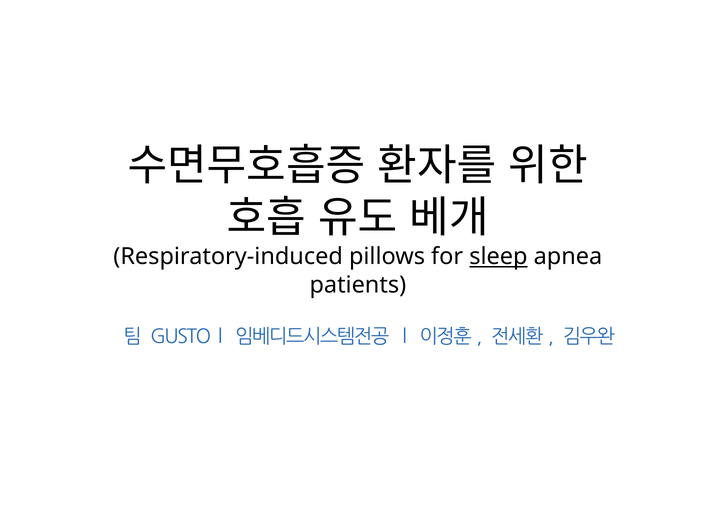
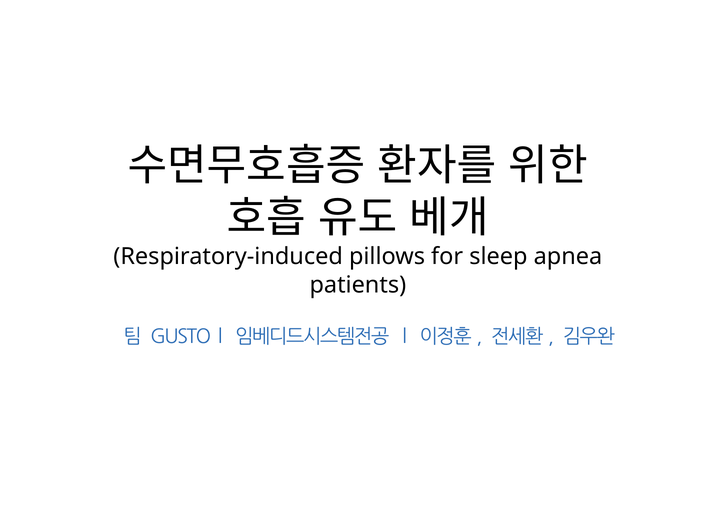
sleep underline: present -> none
